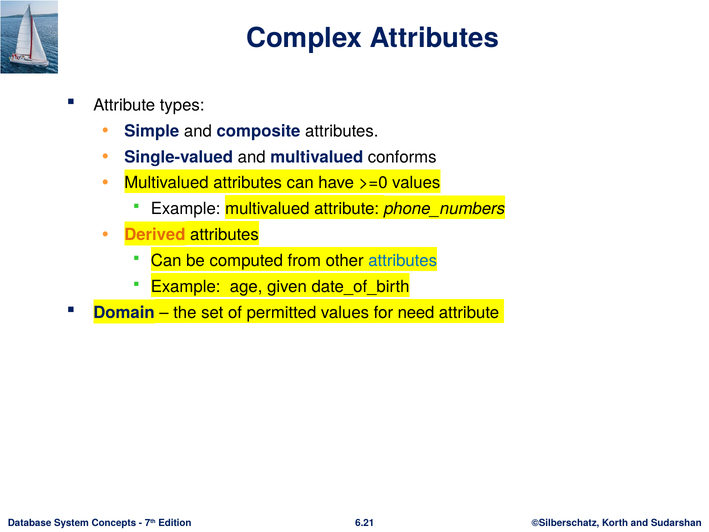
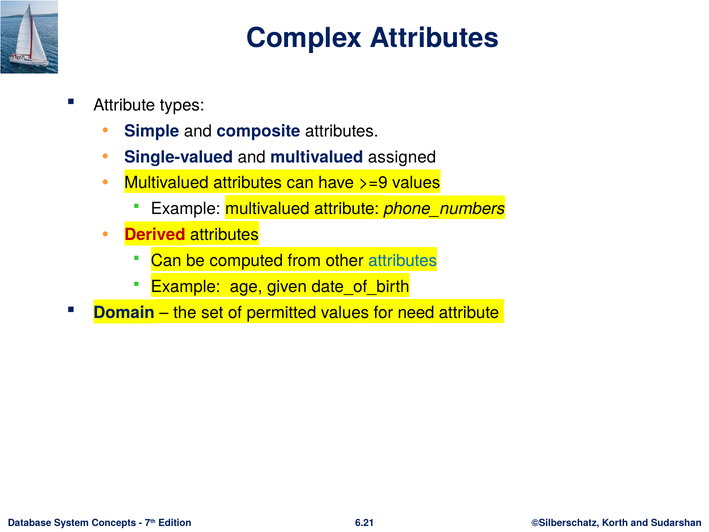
conforms: conforms -> assigned
>=0: >=0 -> >=9
Derived colour: orange -> red
